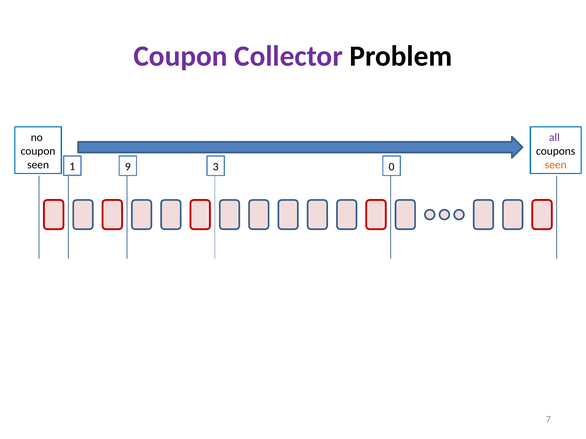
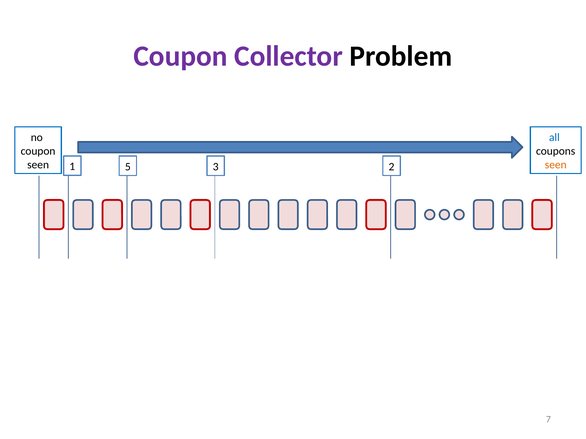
all colour: purple -> blue
9: 9 -> 5
0: 0 -> 2
